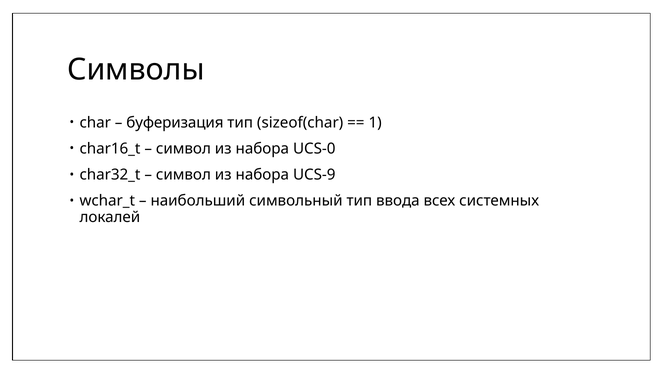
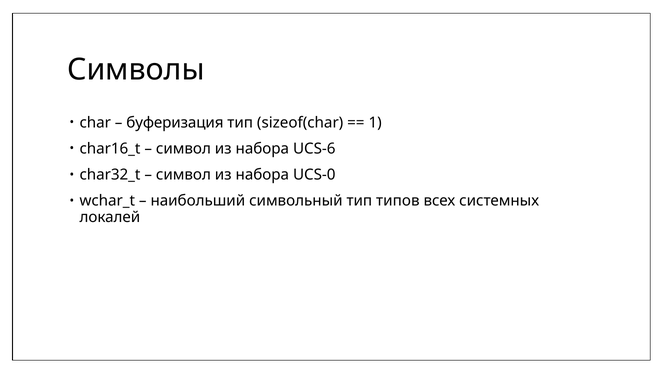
UCS-0: UCS-0 -> UCS-6
UCS-9: UCS-9 -> UCS-0
ввода: ввода -> типов
